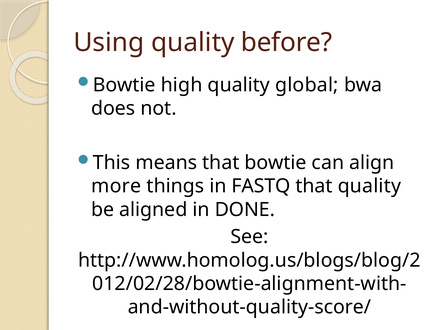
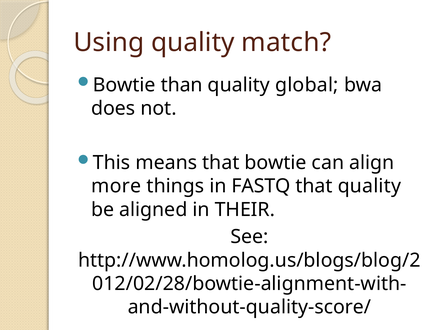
before: before -> match
high: high -> than
DONE: DONE -> THEIR
